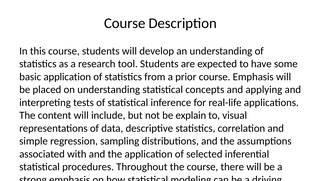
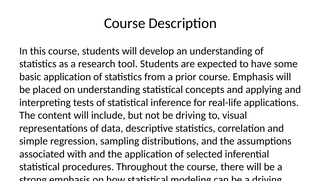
be explain: explain -> driving
